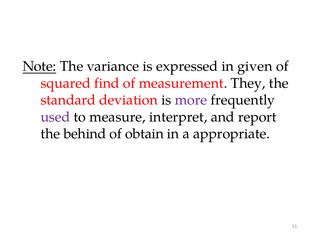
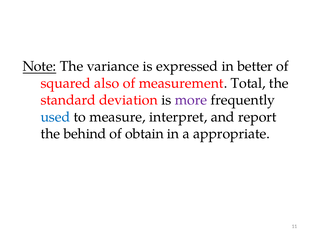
given: given -> better
find: find -> also
They: They -> Total
used colour: purple -> blue
